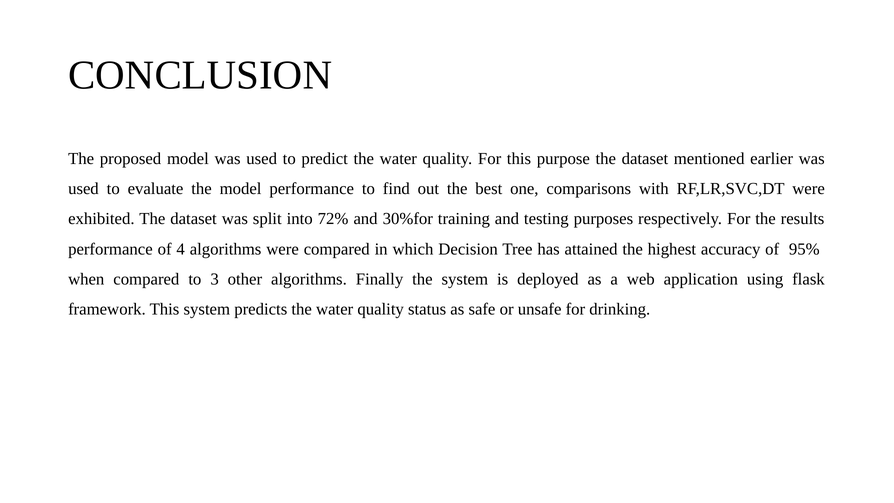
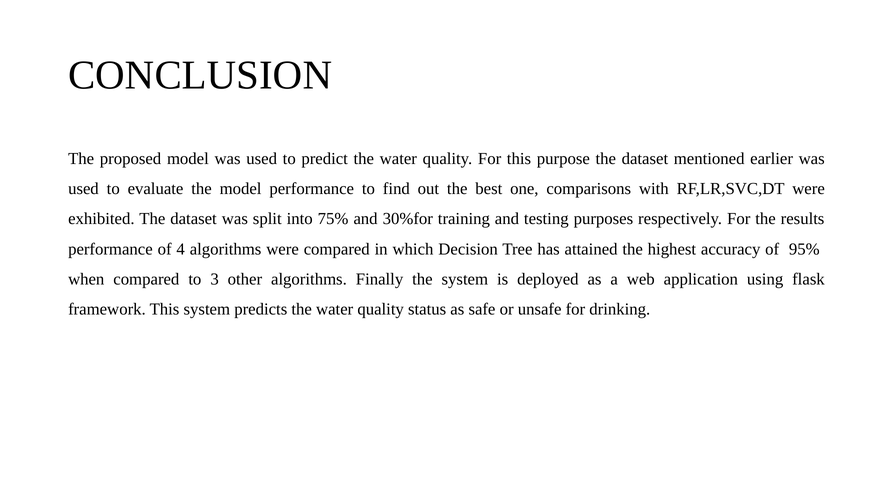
72%: 72% -> 75%
